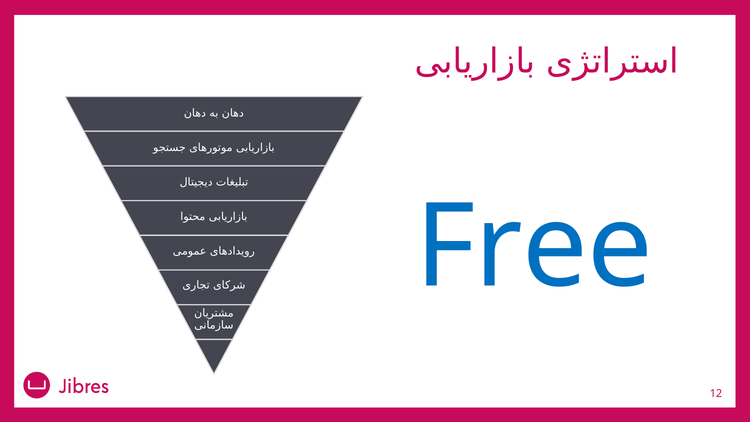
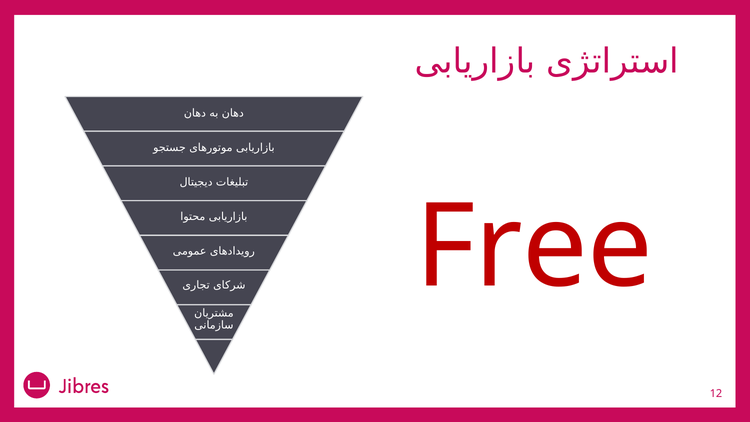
Free colour: blue -> red
